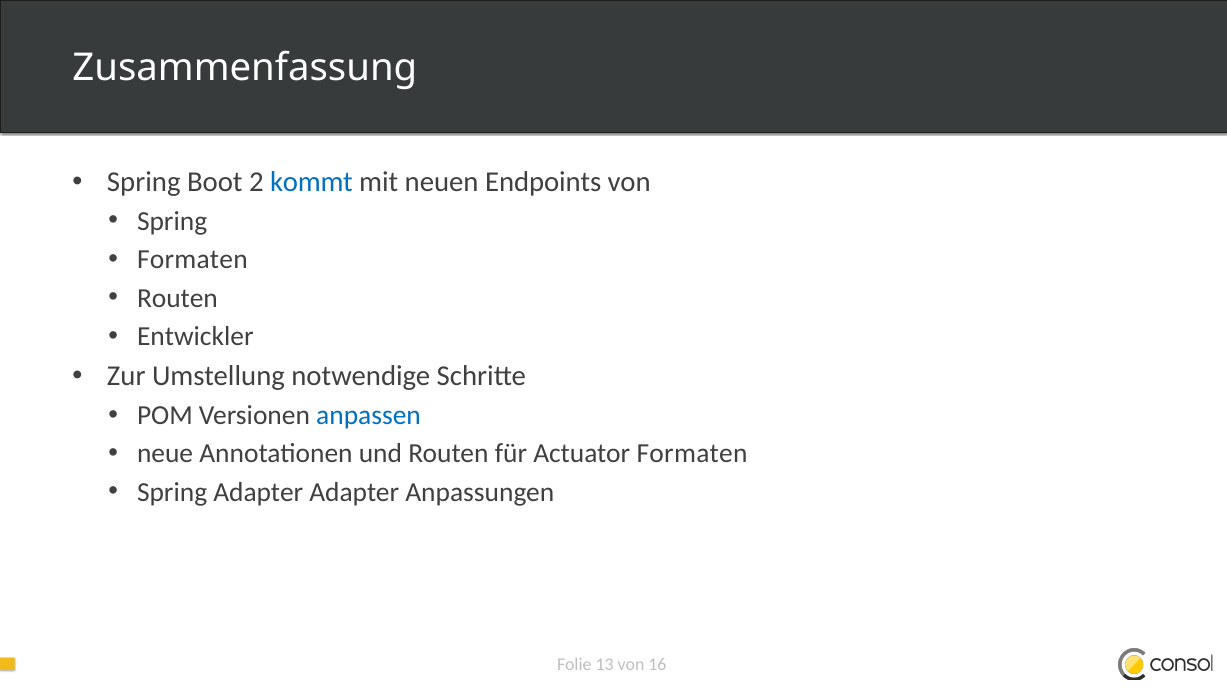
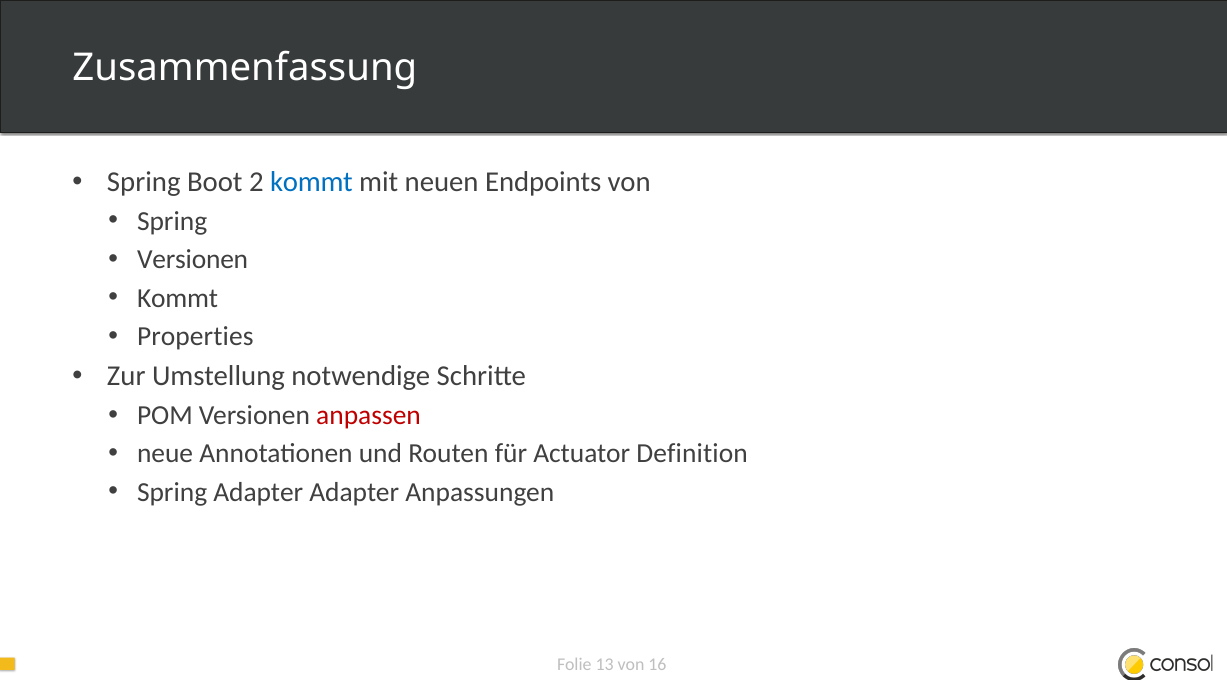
Formaten at (192, 260): Formaten -> Versionen
Routen at (177, 298): Routen -> Kommt
Entwickler: Entwickler -> Properties
anpassen colour: blue -> red
Actuator Formaten: Formaten -> Definition
